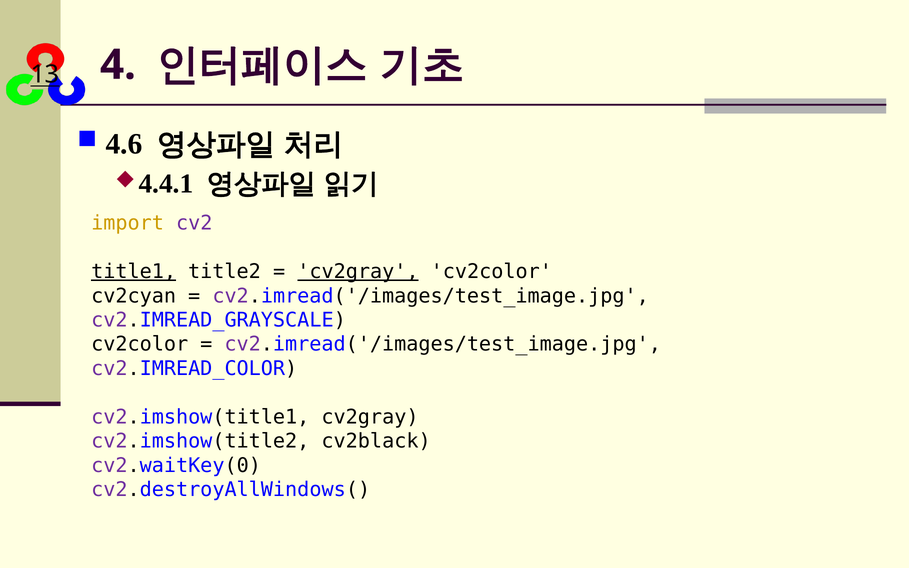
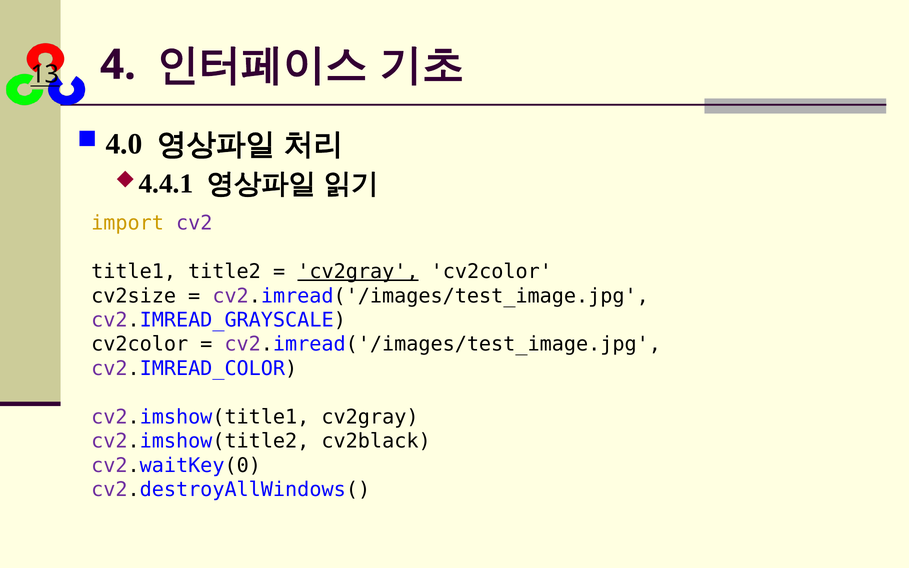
4.6: 4.6 -> 4.0
title1 underline: present -> none
cv2cyan: cv2cyan -> cv2size
